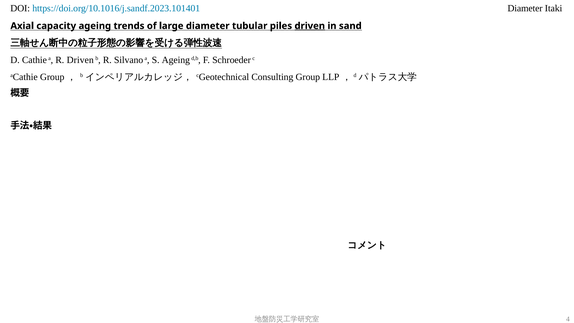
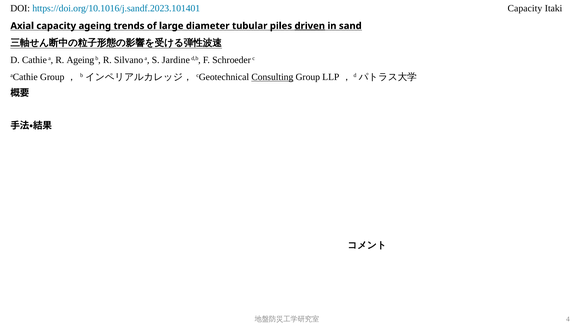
Diameter at (525, 8): Diameter -> Capacity
R Driven: Driven -> Ageing
S Ageing: Ageing -> Jardine
Consulting underline: none -> present
